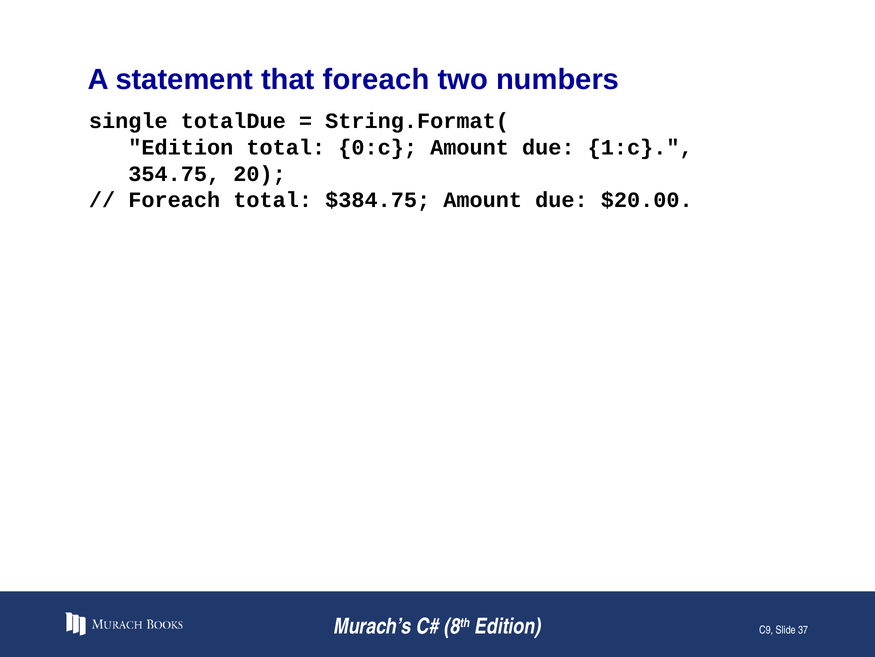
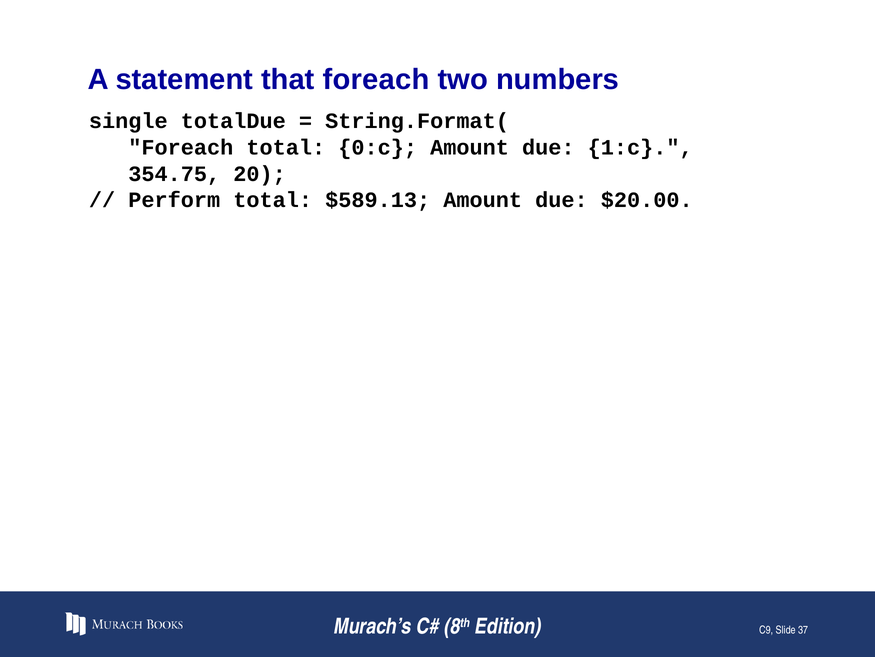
Edition at (181, 147): Edition -> Foreach
Foreach at (174, 200): Foreach -> Perform
$384.75: $384.75 -> $589.13
